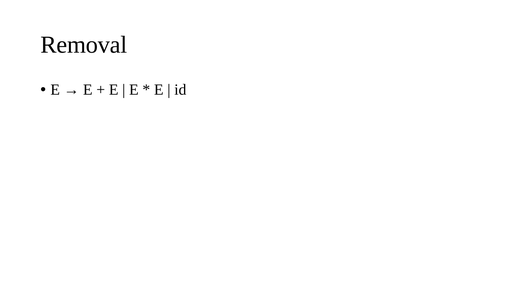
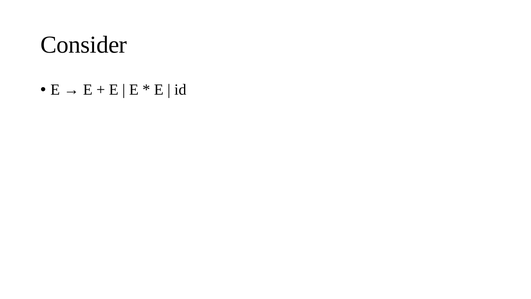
Removal: Removal -> Consider
